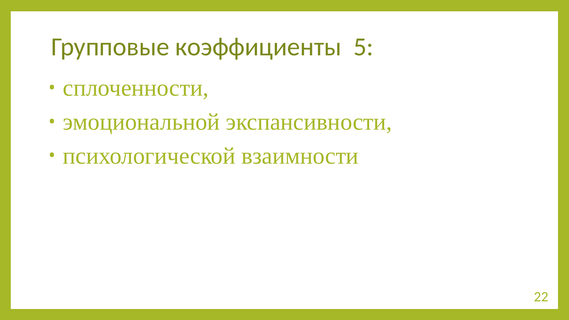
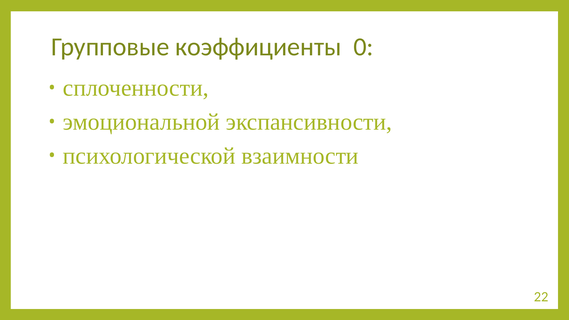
5: 5 -> 0
